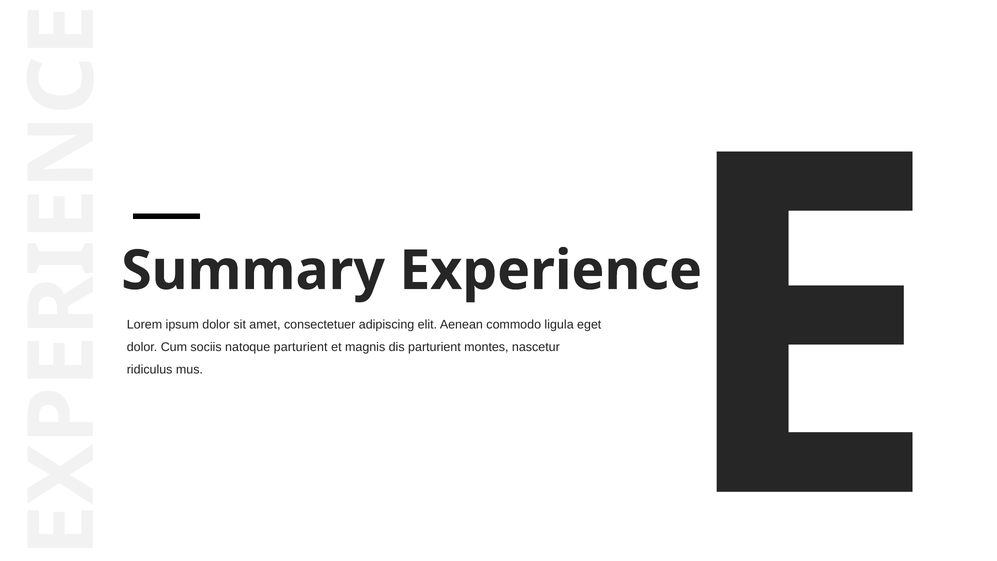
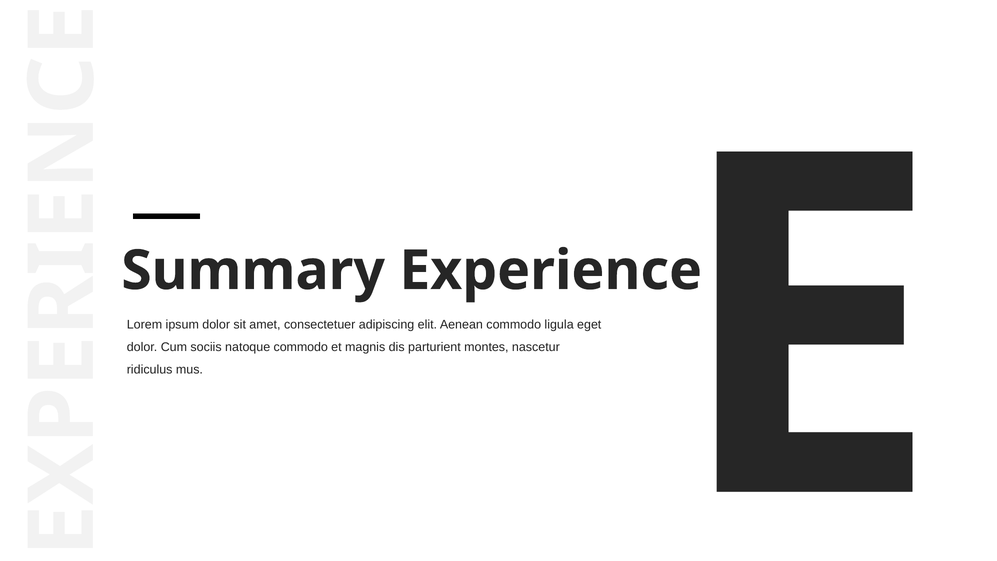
natoque parturient: parturient -> commodo
